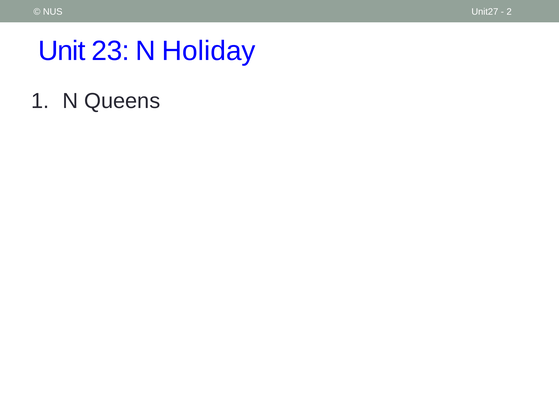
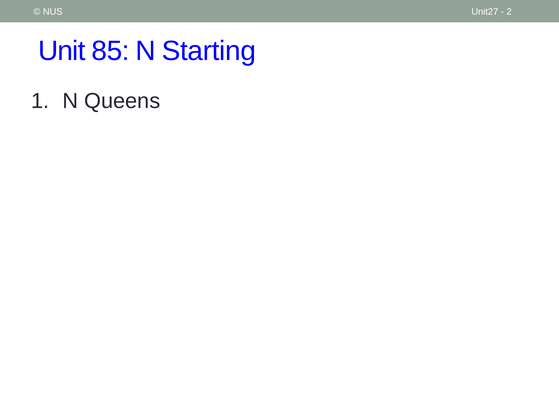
23: 23 -> 85
Holiday: Holiday -> Starting
